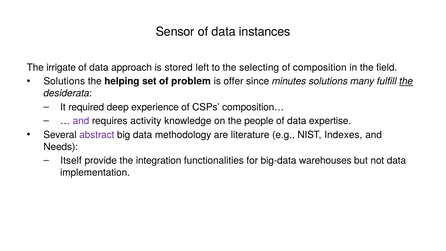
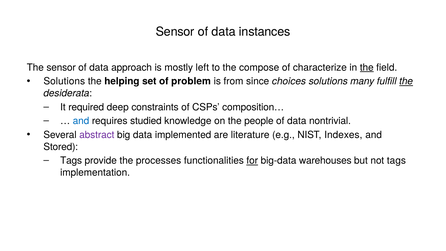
The irrigate: irrigate -> sensor
stored: stored -> mostly
selecting: selecting -> compose
composition: composition -> characterize
the at (367, 67) underline: none -> present
offer: offer -> from
minutes: minutes -> choices
experience: experience -> constraints
and at (81, 121) colour: purple -> blue
activity: activity -> studied
expertise: expertise -> nontrivial
methodology: methodology -> implemented
Needs: Needs -> Stored
Itself at (71, 161): Itself -> Tags
integration: integration -> processes
for underline: none -> present
not data: data -> tags
